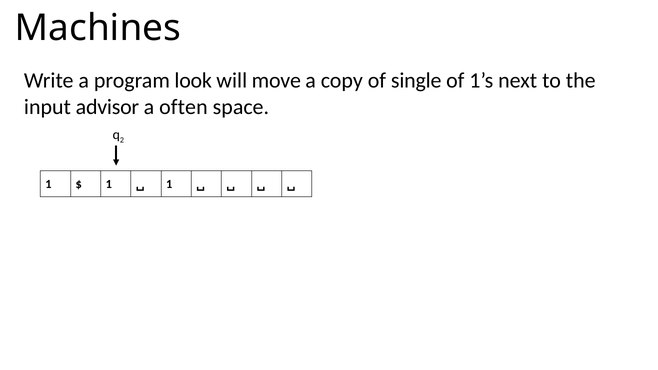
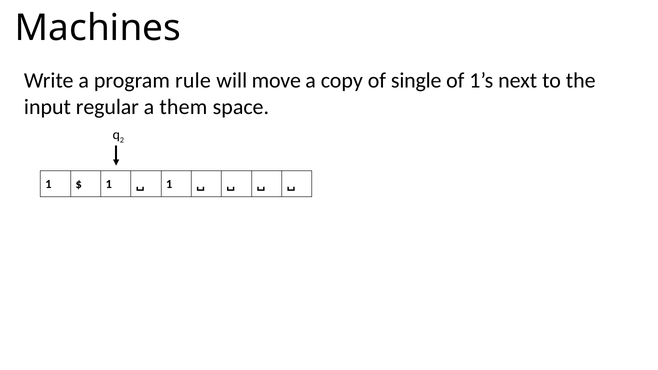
look: look -> rule
advisor: advisor -> regular
often: often -> them
